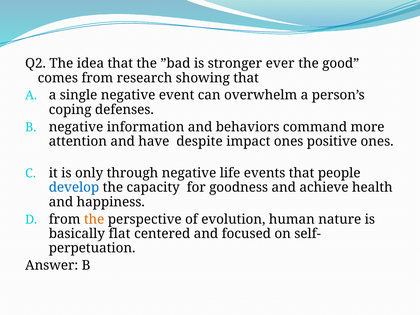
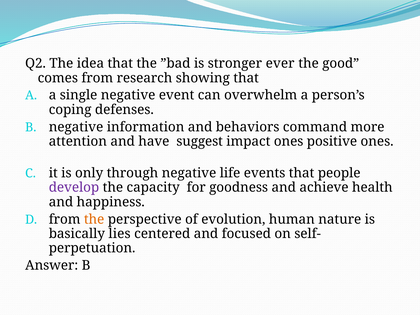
despite: despite -> suggest
develop colour: blue -> purple
flat: flat -> lies
